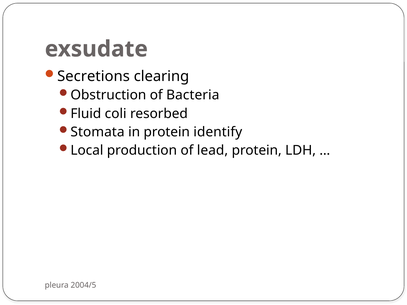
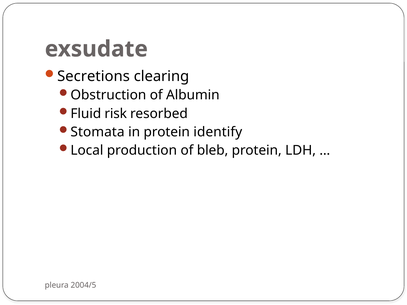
Bacteria: Bacteria -> Albumin
coli: coli -> risk
lead: lead -> bleb
